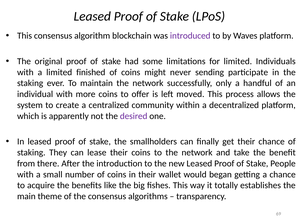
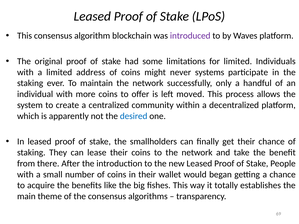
finished: finished -> address
sending: sending -> systems
desired colour: purple -> blue
